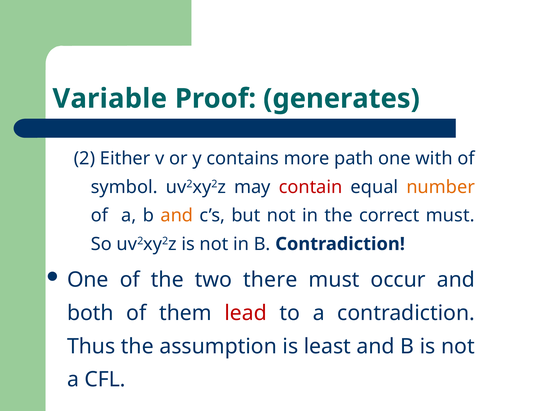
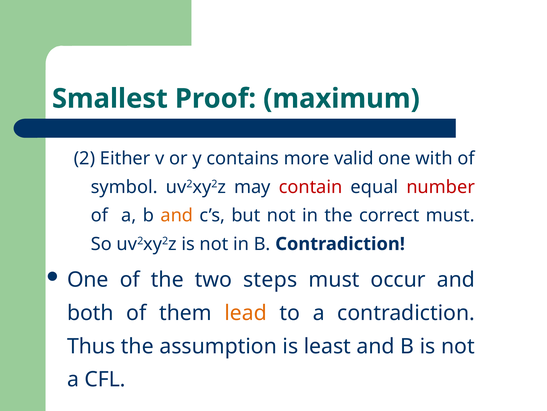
Variable: Variable -> Smallest
generates: generates -> maximum
path: path -> valid
number colour: orange -> red
there: there -> steps
lead colour: red -> orange
